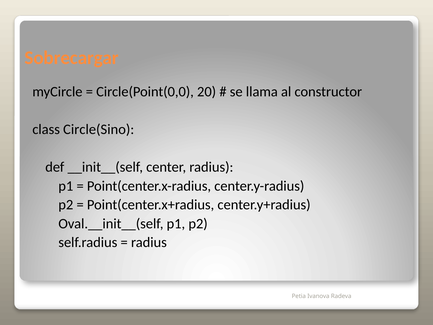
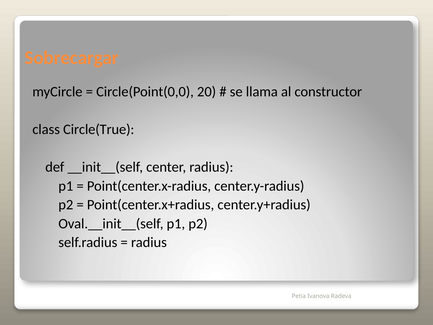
Circle(Sino: Circle(Sino -> Circle(True
